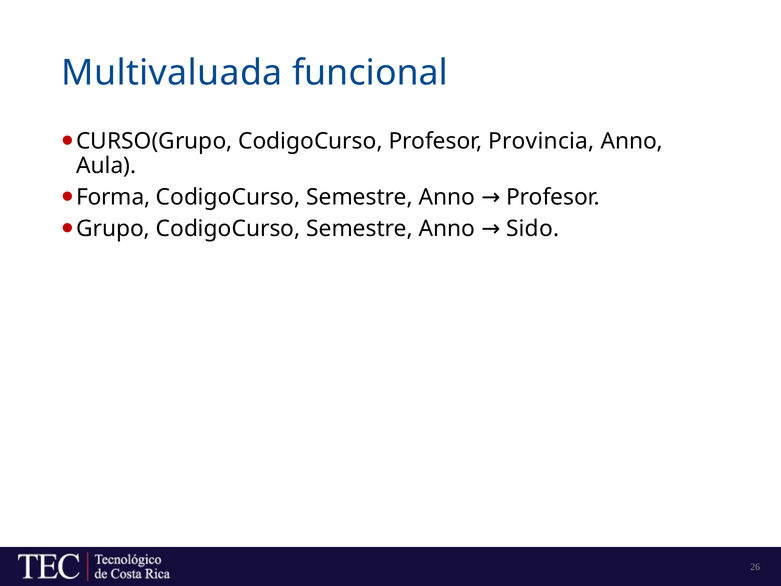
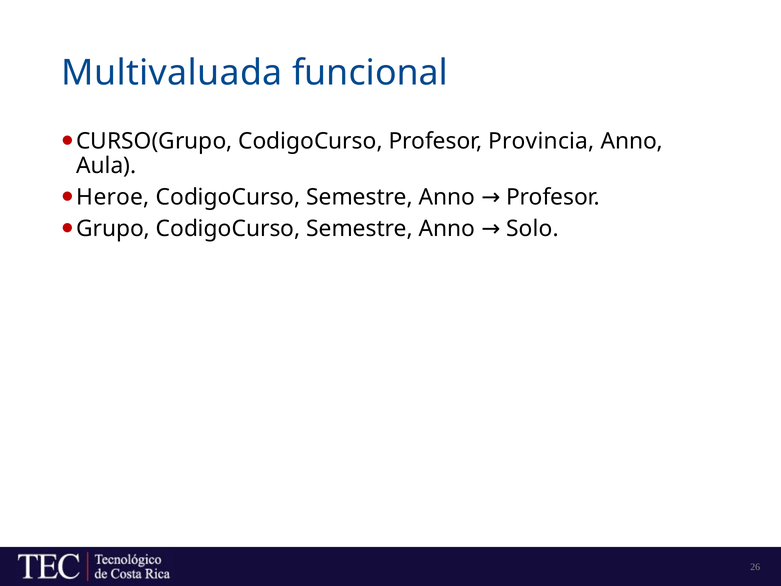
Forma: Forma -> Heroe
Sido: Sido -> Solo
